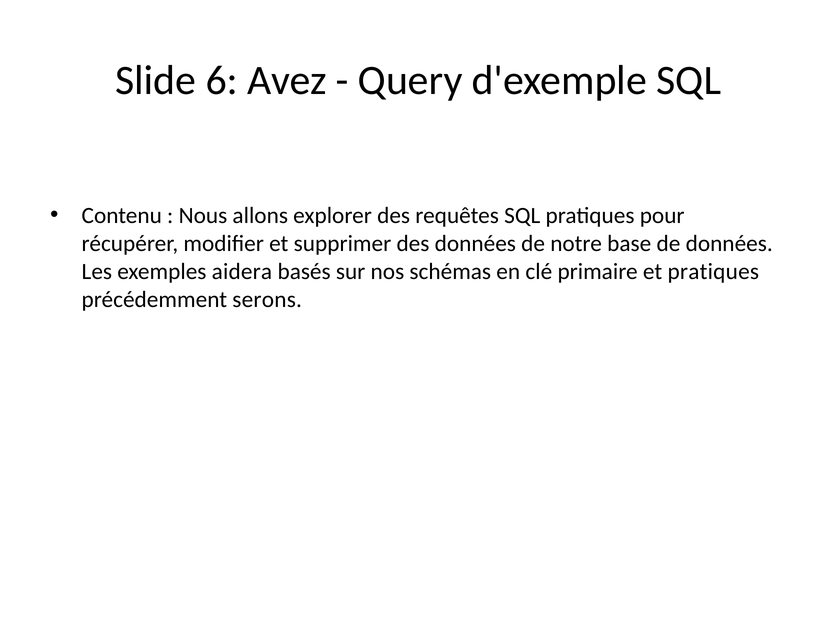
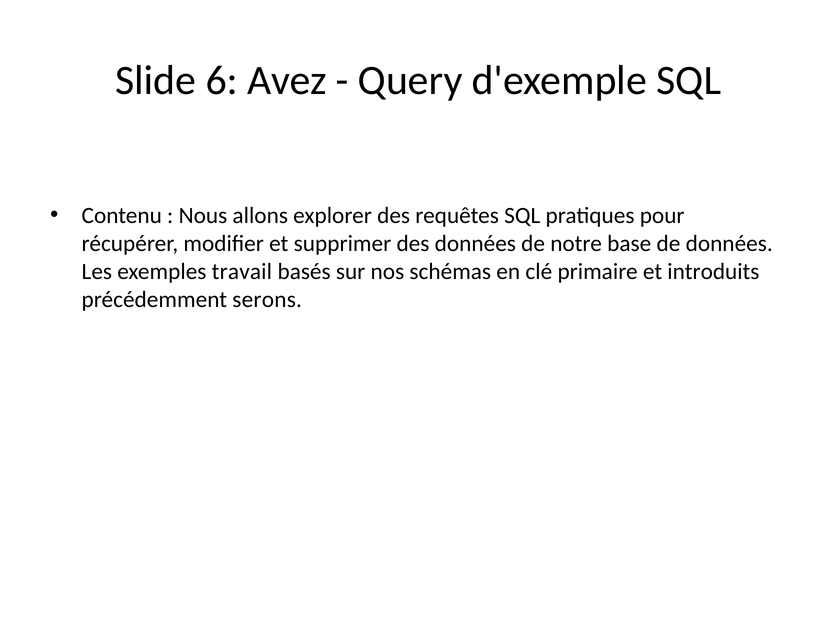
aidera: aidera -> travail
et pratiques: pratiques -> introduits
